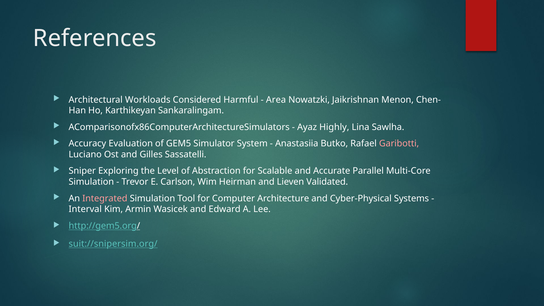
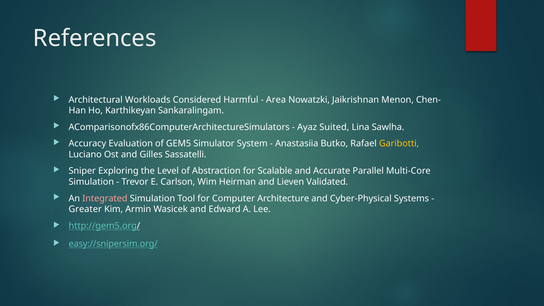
Highly: Highly -> Suited
Garibotti colour: pink -> yellow
Interval: Interval -> Greater
suit://snipersim.org/: suit://snipersim.org/ -> easy://snipersim.org/
